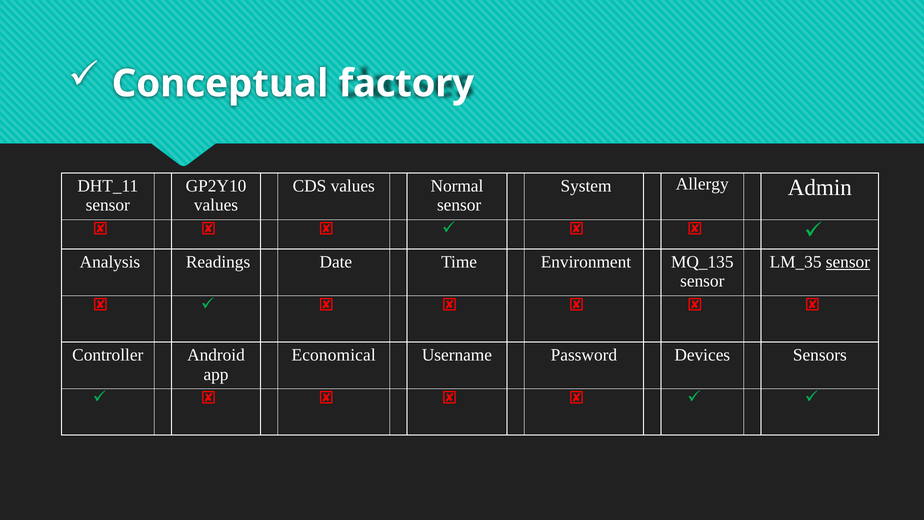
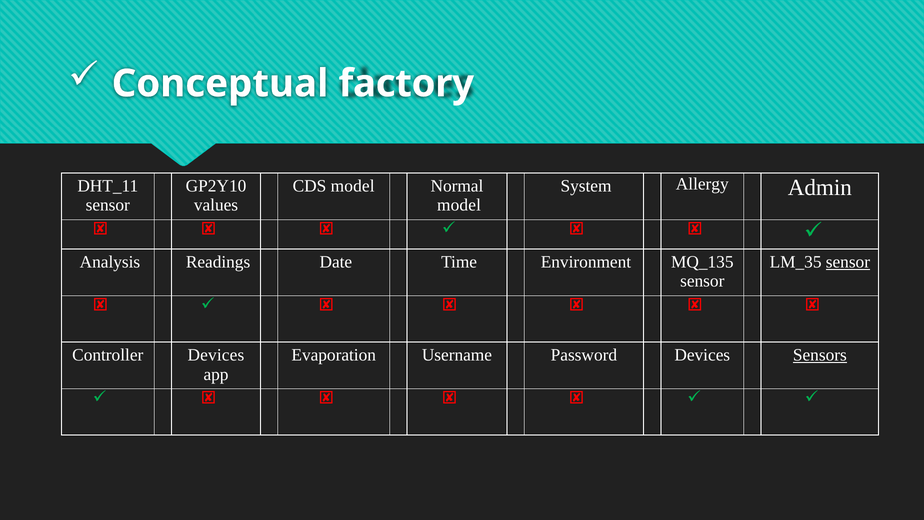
CDS values: values -> model
sensor at (459, 205): sensor -> model
Controller Android: Android -> Devices
Economical: Economical -> Evaporation
Sensors underline: none -> present
